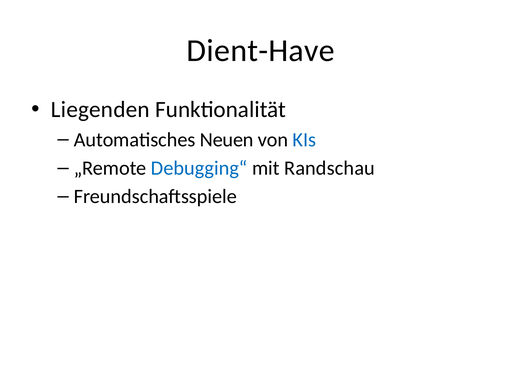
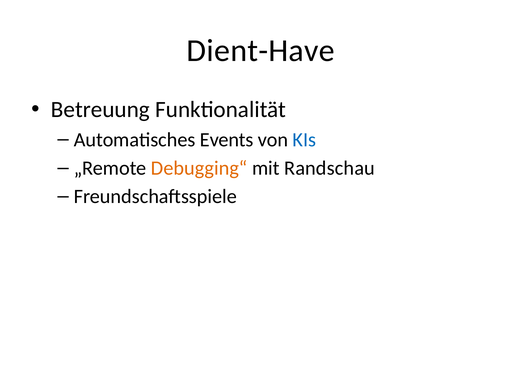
Liegenden: Liegenden -> Betreuung
Neuen: Neuen -> Events
Debugging“ colour: blue -> orange
